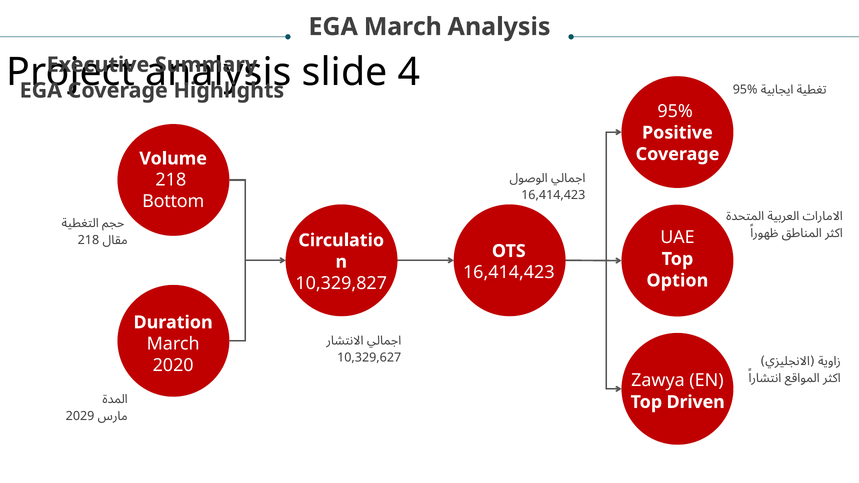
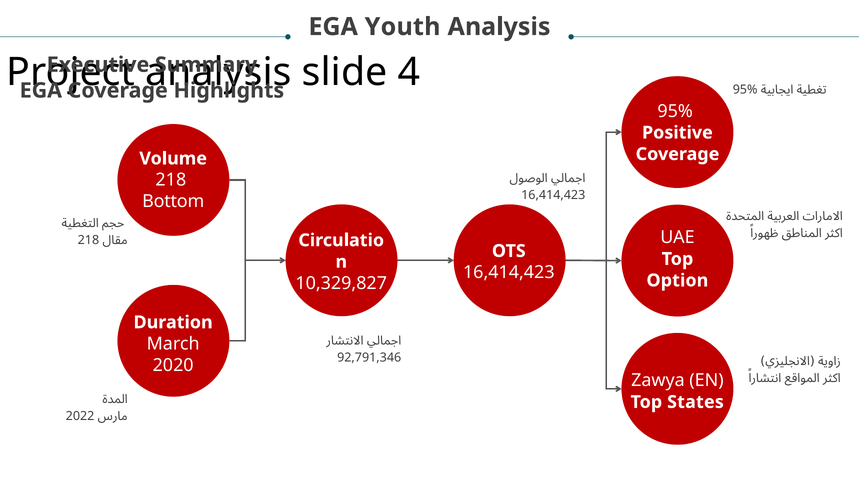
EGA March: March -> Youth
10,329,627: 10,329,627 -> 92,791,346
Driven: Driven -> States
2029: 2029 -> 2022
